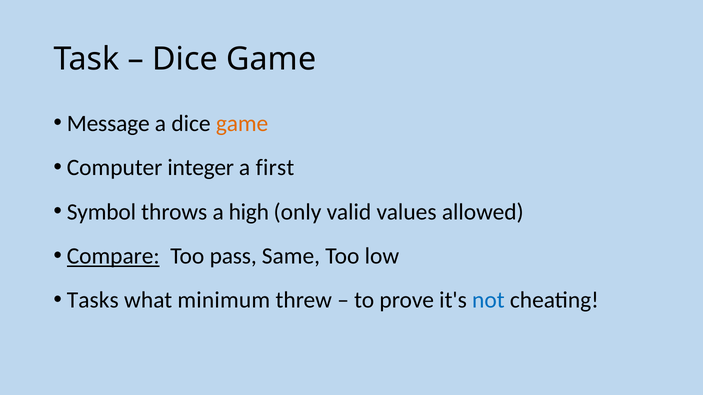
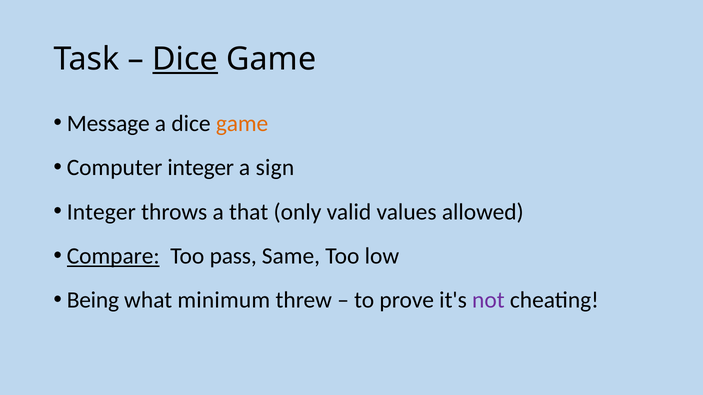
Dice at (185, 59) underline: none -> present
first: first -> sign
Symbol at (101, 212): Symbol -> Integer
high: high -> that
Tasks: Tasks -> Being
not colour: blue -> purple
